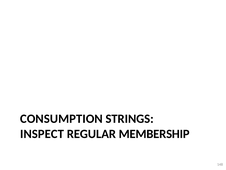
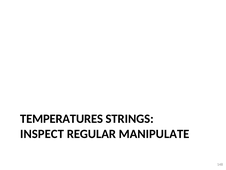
CONSUMPTION: CONSUMPTION -> TEMPERATURES
MEMBERSHIP: MEMBERSHIP -> MANIPULATE
